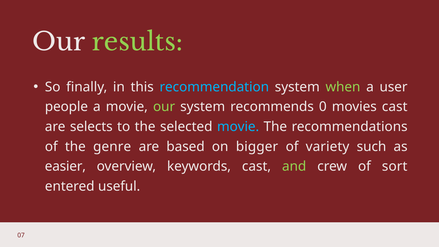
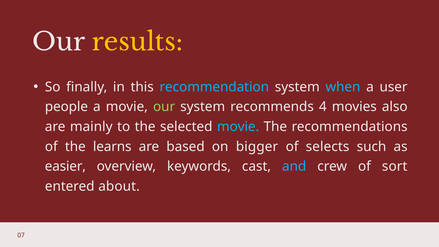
results colour: light green -> yellow
when colour: light green -> light blue
0: 0 -> 4
movies cast: cast -> also
selects: selects -> mainly
genre: genre -> learns
variety: variety -> selects
and colour: light green -> light blue
useful: useful -> about
